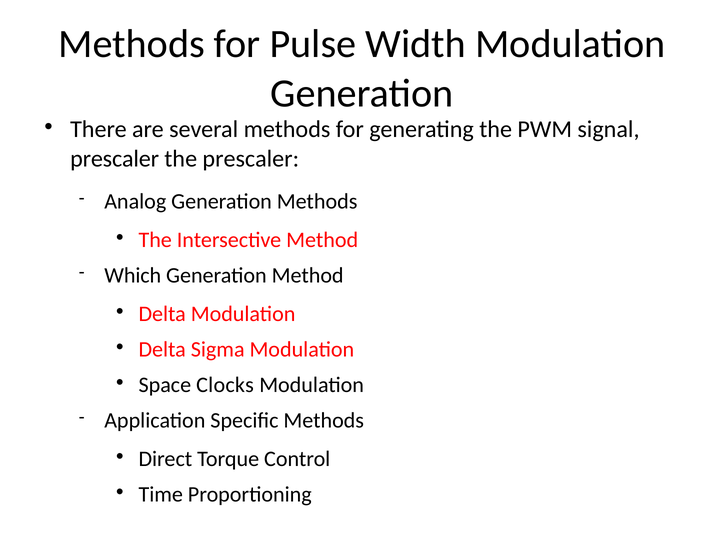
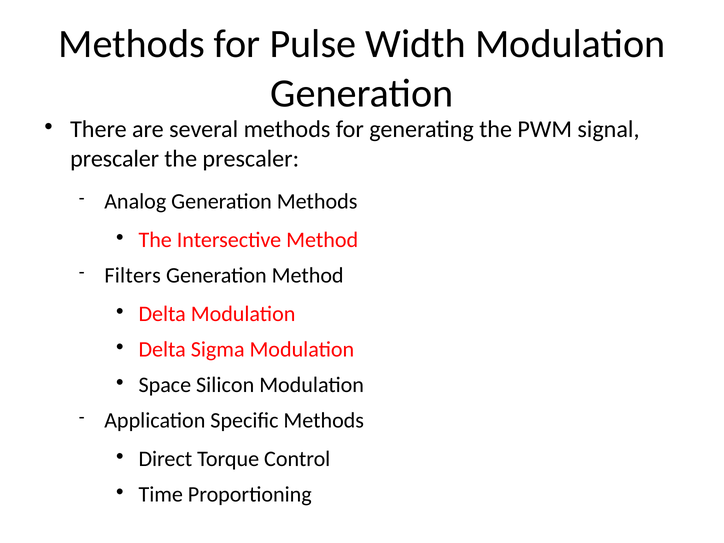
Which: Which -> Filters
Clocks: Clocks -> Silicon
